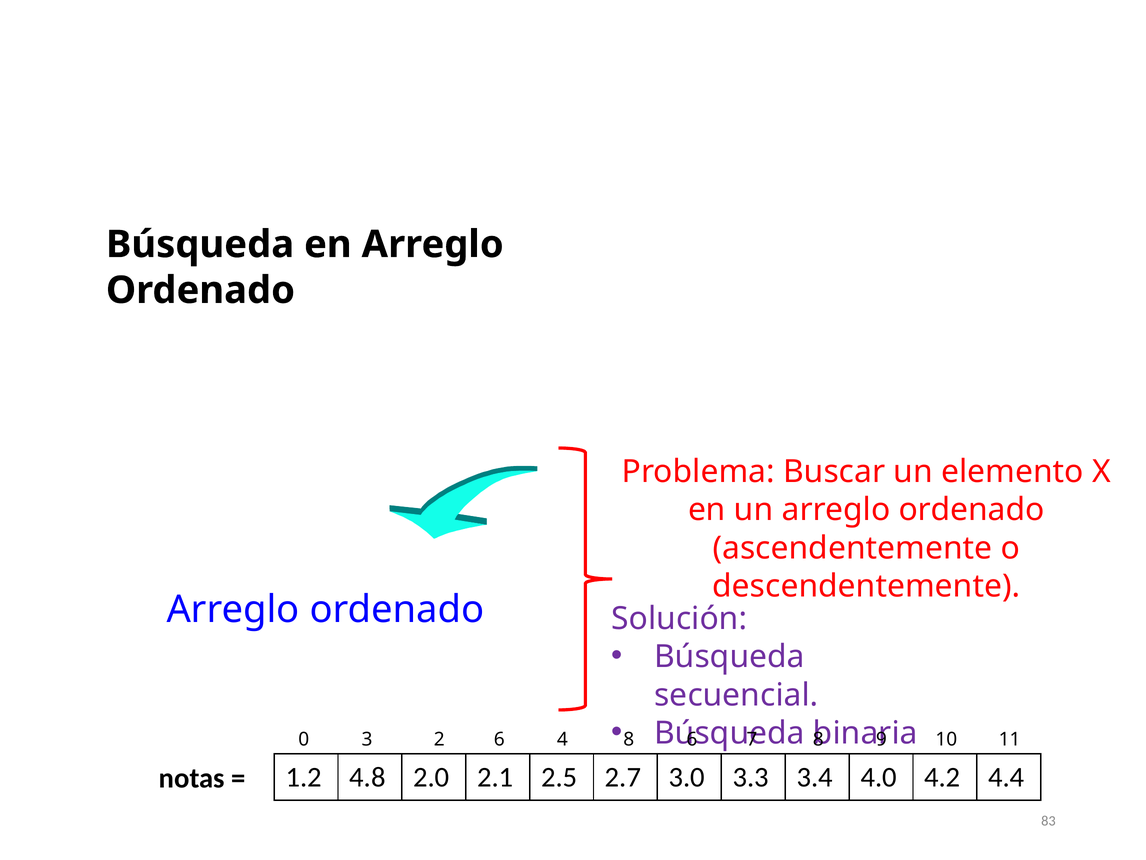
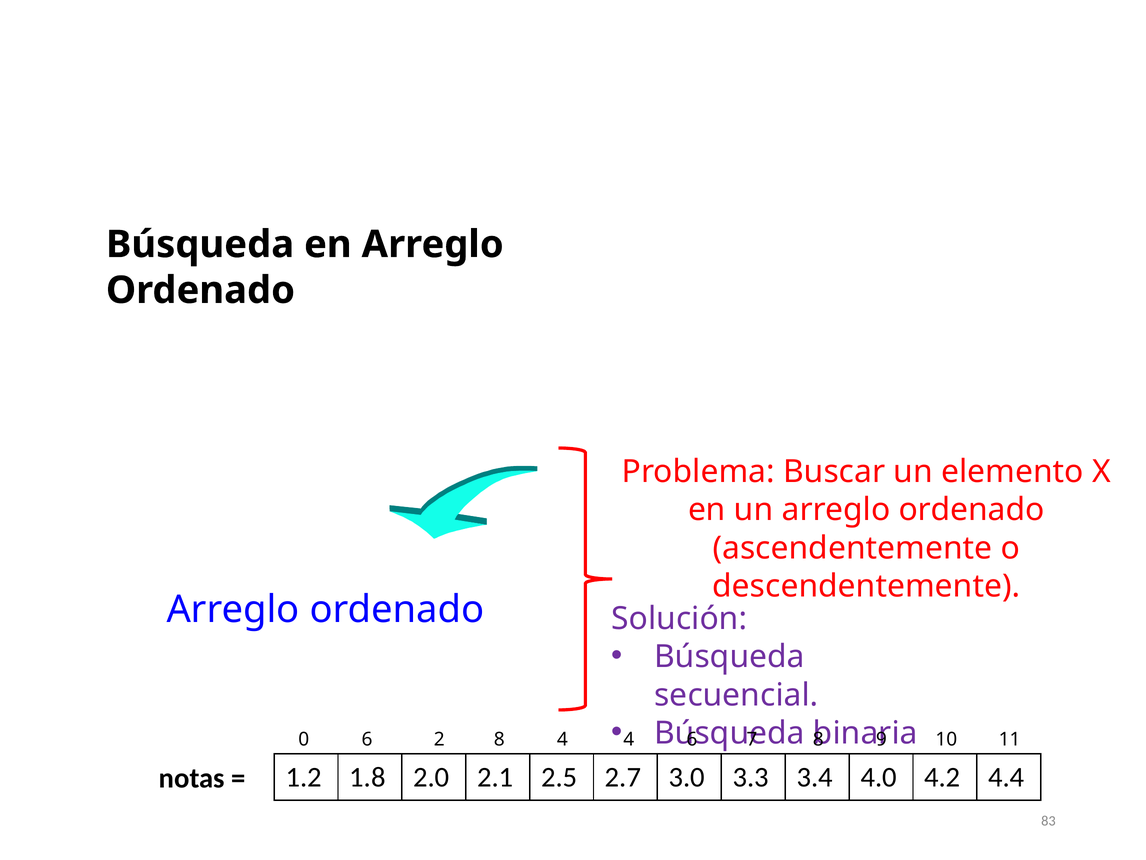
0 3: 3 -> 6
2 6: 6 -> 8
4 8: 8 -> 4
4.8: 4.8 -> 1.8
